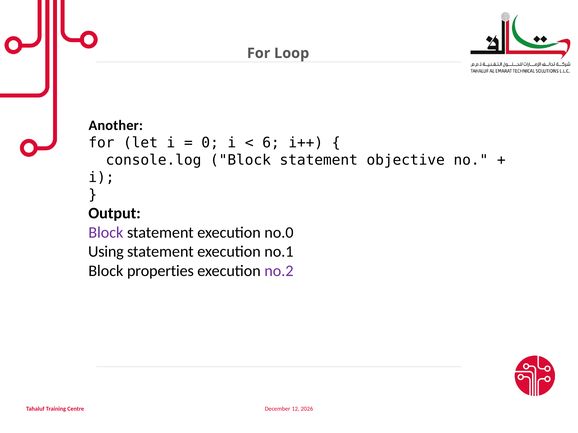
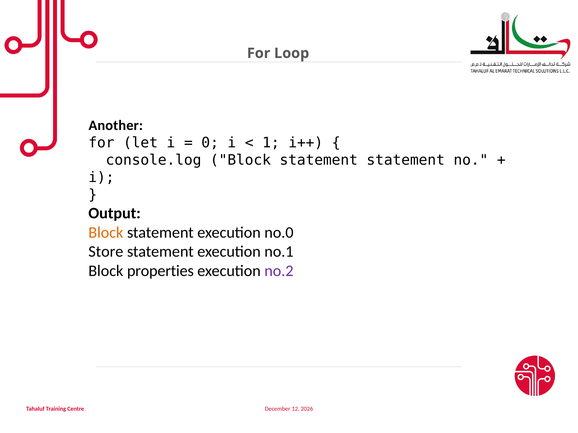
6: 6 -> 1
statement objective: objective -> statement
Block at (106, 233) colour: purple -> orange
Using: Using -> Store
